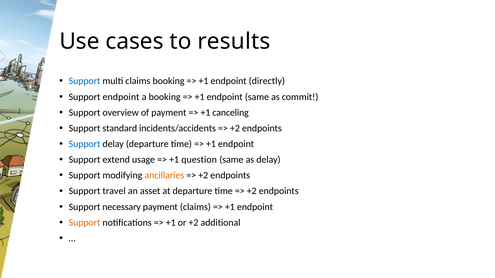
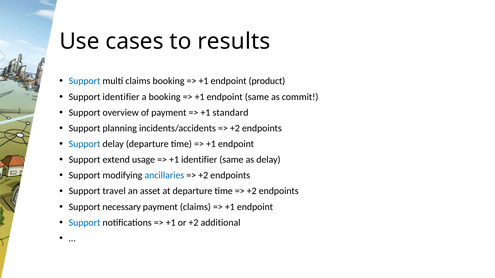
directly: directly -> product
Support endpoint: endpoint -> identifier
canceling: canceling -> standard
standard: standard -> planning
+1 question: question -> identifier
ancillaries colour: orange -> blue
Support at (85, 223) colour: orange -> blue
